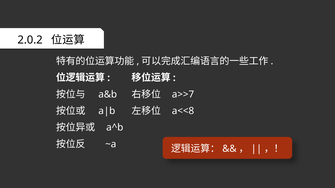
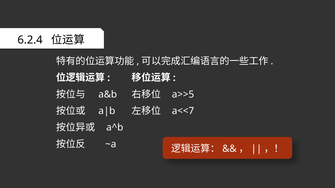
2.0.2: 2.0.2 -> 6.2.4
a>>7: a>>7 -> a>>5
a<<8: a<<8 -> a<<7
